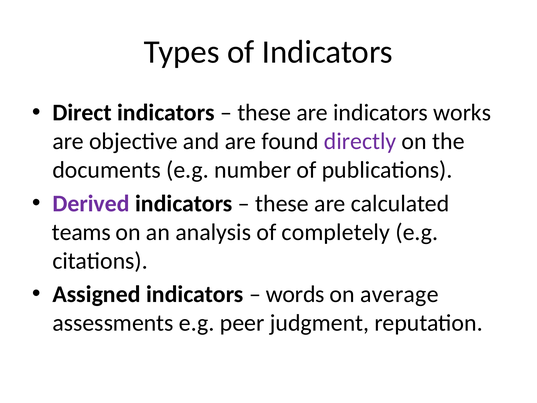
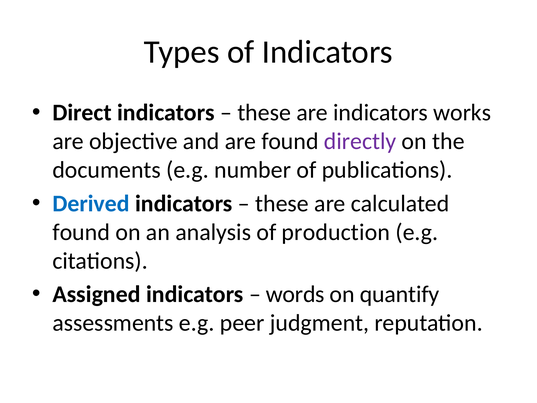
Derived colour: purple -> blue
teams at (81, 232): teams -> found
completely: completely -> production
average: average -> quantify
